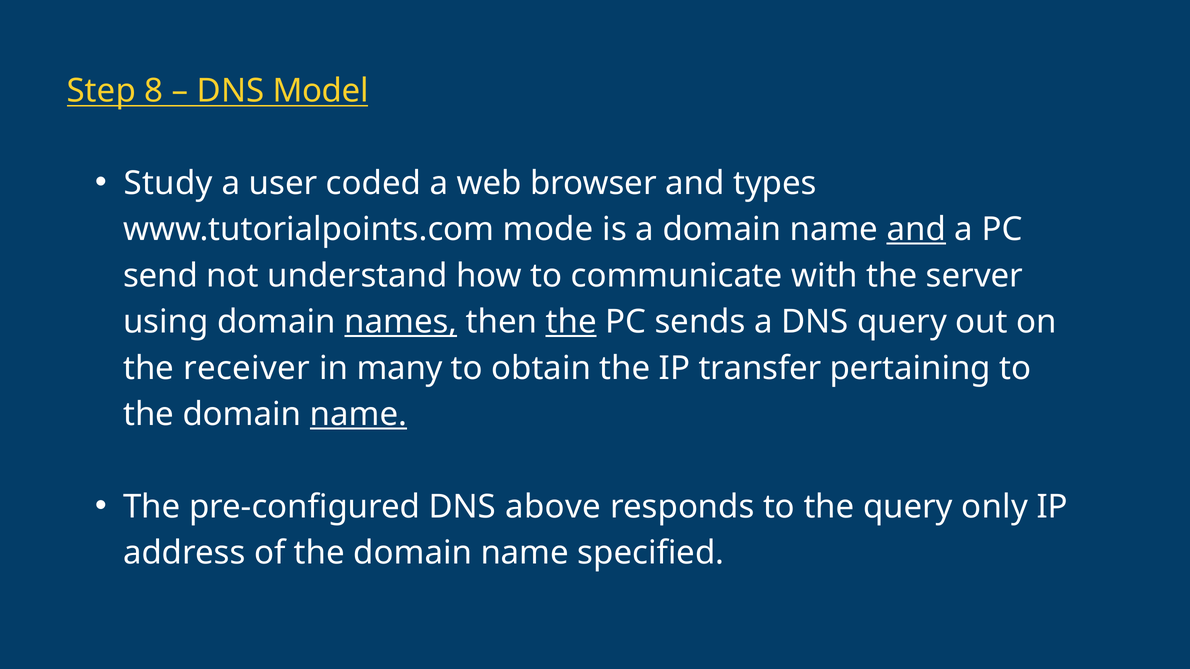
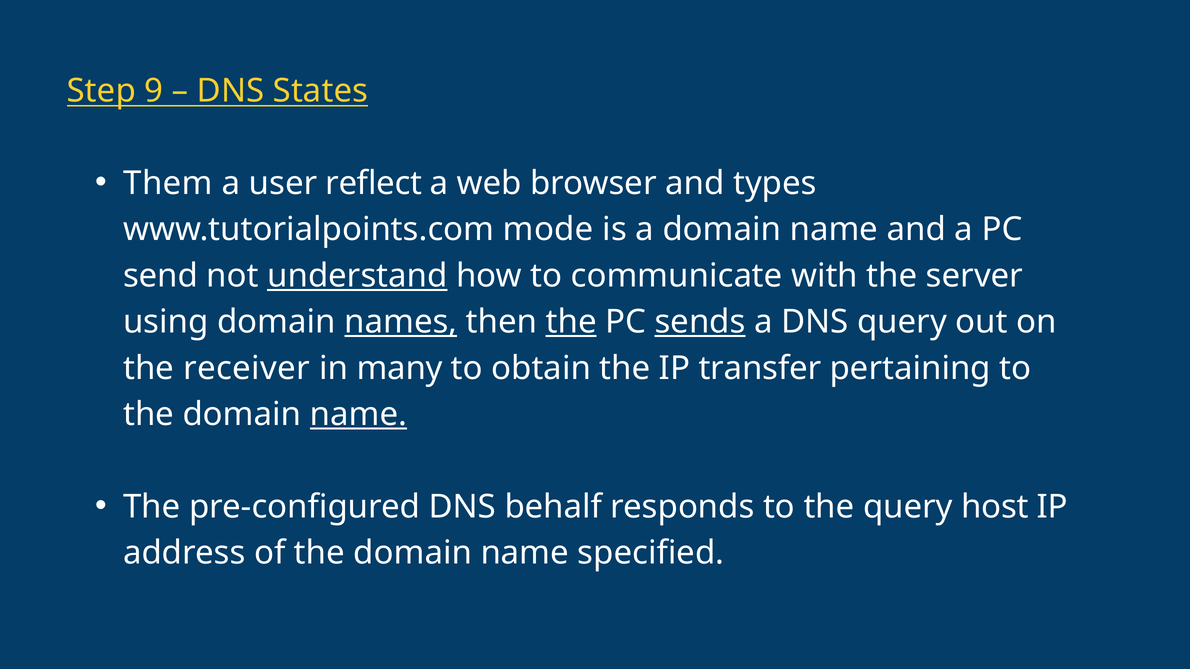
8: 8 -> 9
Model: Model -> States
Study: Study -> Them
coded: coded -> reflect
and at (916, 230) underline: present -> none
understand underline: none -> present
sends underline: none -> present
above: above -> behalf
only: only -> host
